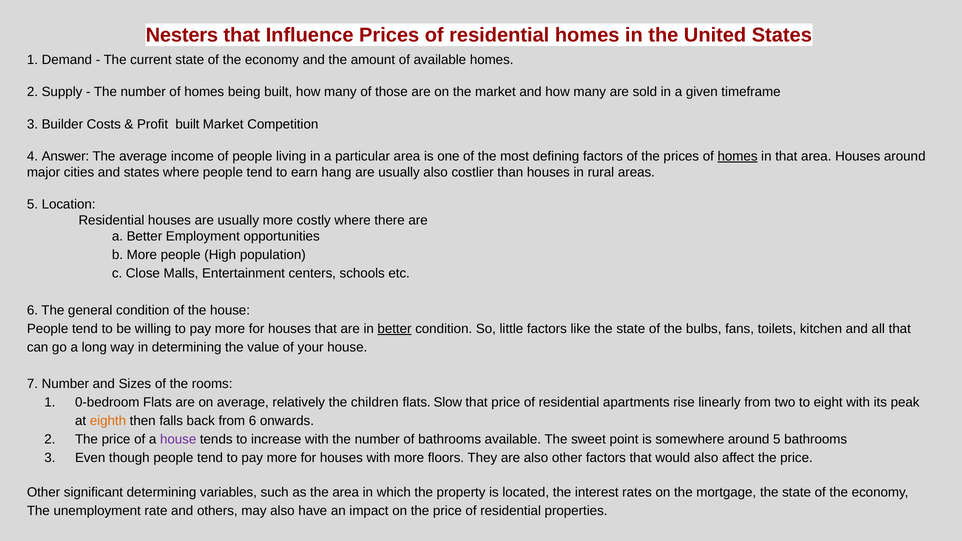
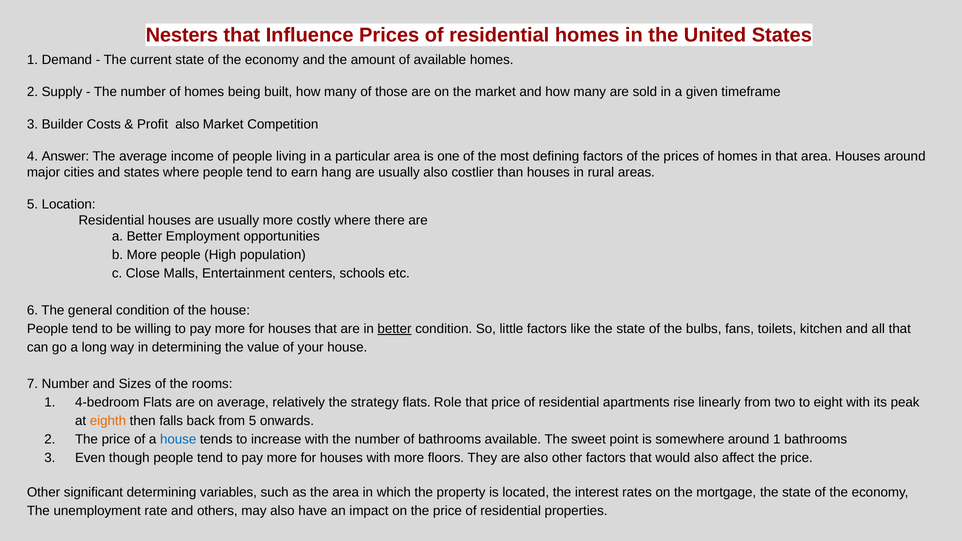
Profit built: built -> also
homes at (738, 156) underline: present -> none
0-bedroom: 0-bedroom -> 4-bedroom
children: children -> strategy
Slow: Slow -> Role
from 6: 6 -> 5
house at (178, 440) colour: purple -> blue
around 5: 5 -> 1
